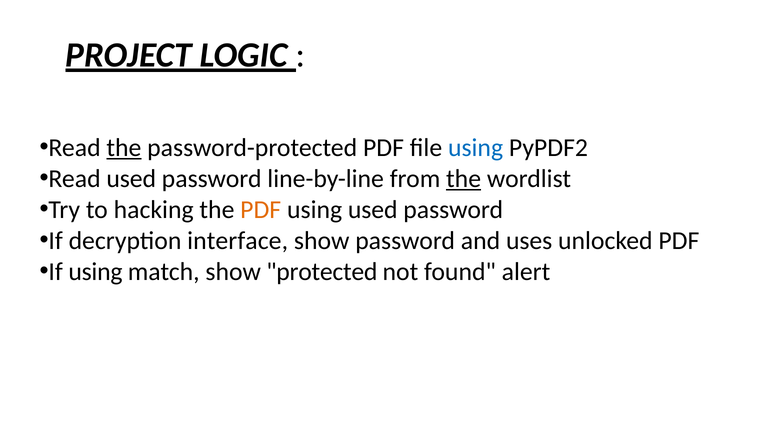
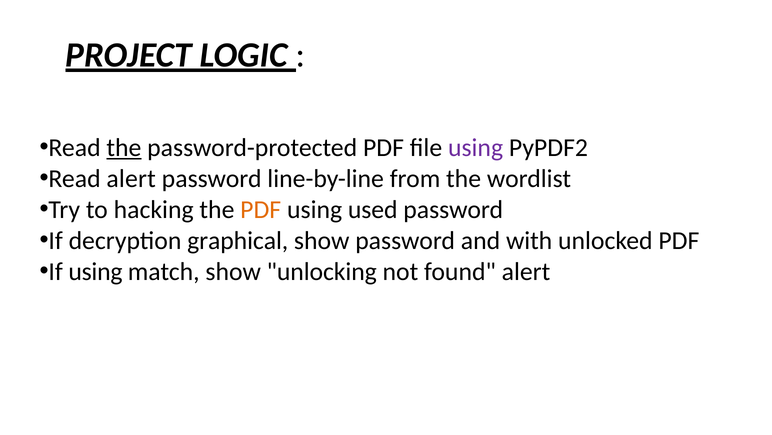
using at (476, 148) colour: blue -> purple
Read used: used -> alert
the at (464, 178) underline: present -> none
interface: interface -> graphical
uses: uses -> with
protected: protected -> unlocking
